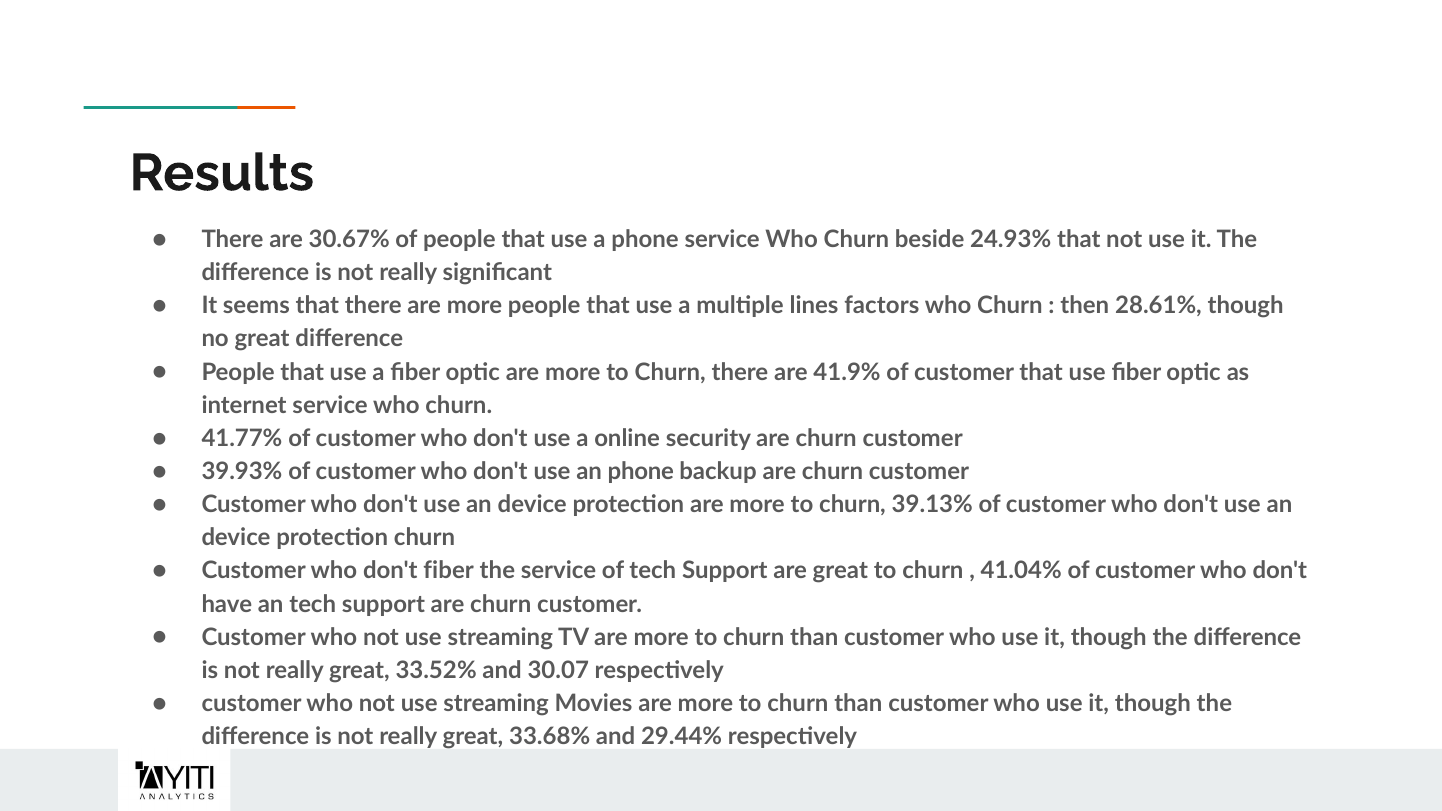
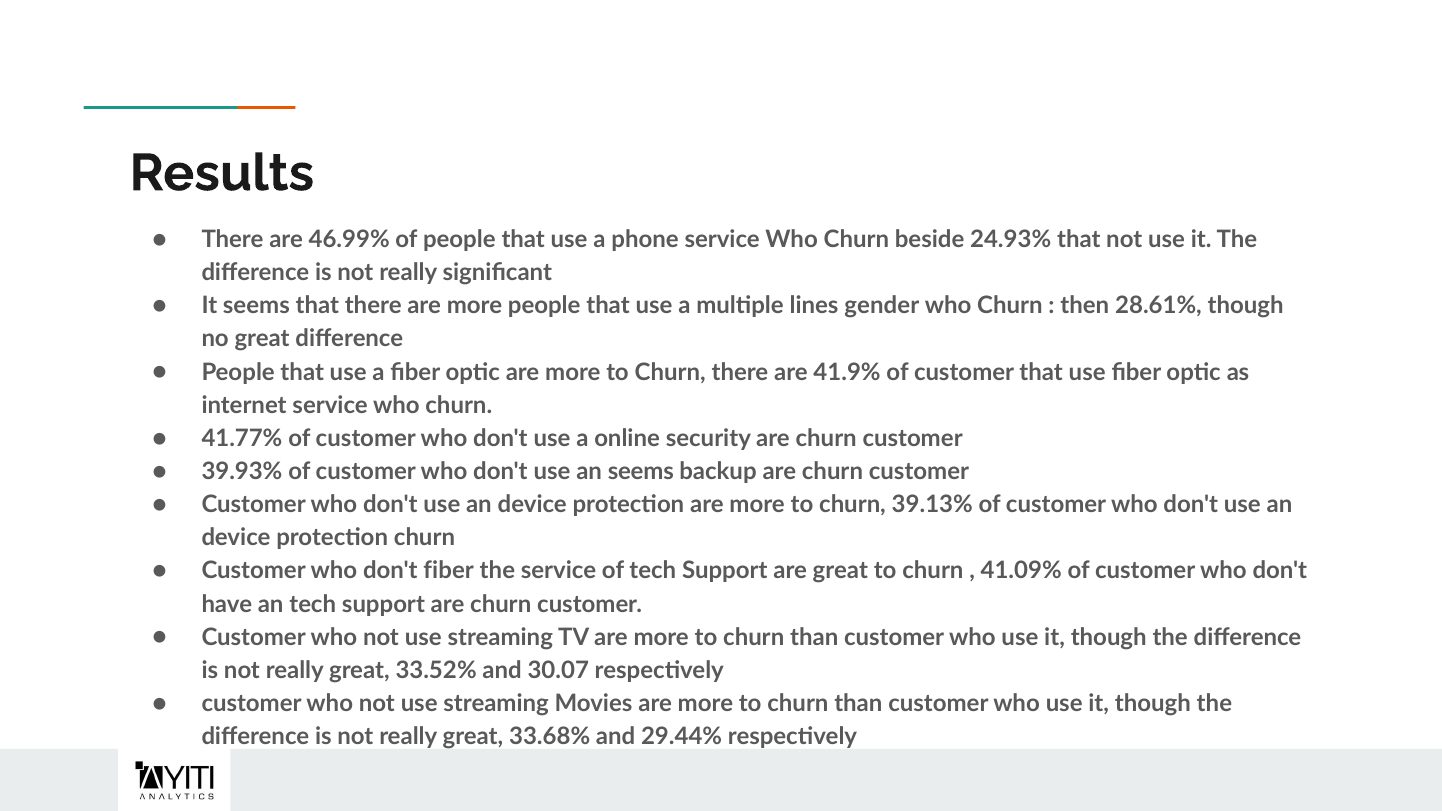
30.67%: 30.67% -> 46.99%
factors: factors -> gender
an phone: phone -> seems
41.04%: 41.04% -> 41.09%
